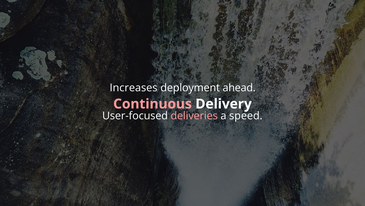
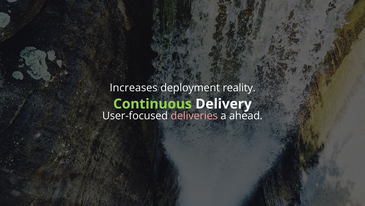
ahead: ahead -> reality
Continuous colour: pink -> light green
speed: speed -> ahead
